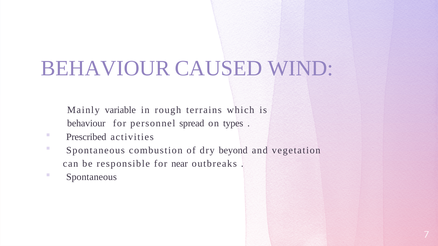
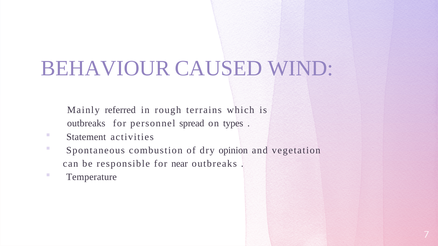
variable: variable -> referred
behaviour at (86, 124): behaviour -> outbreaks
Prescribed: Prescribed -> Statement
beyond: beyond -> opinion
Spontaneous at (92, 177): Spontaneous -> Temperature
